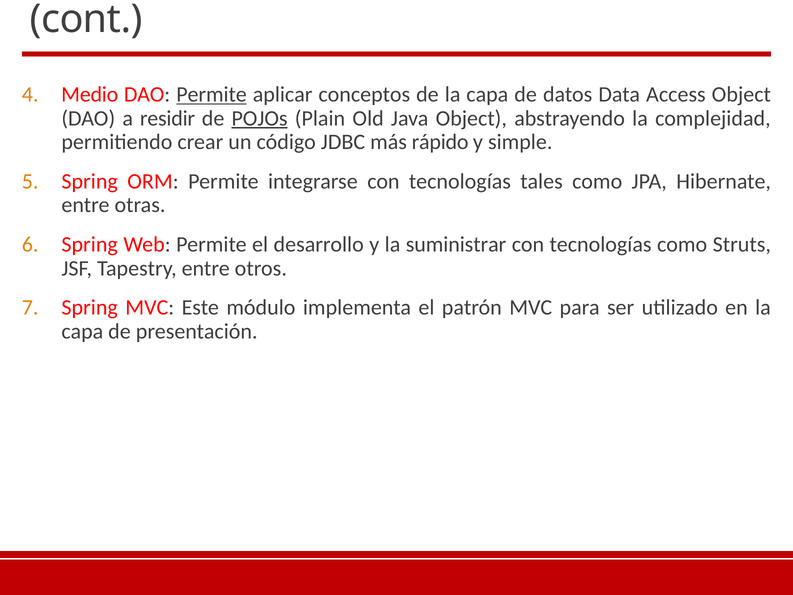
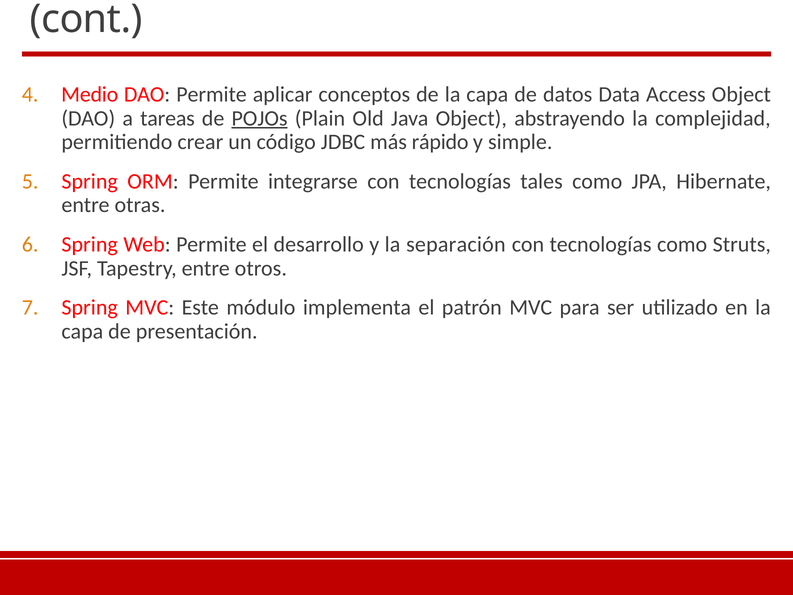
Permite at (212, 95) underline: present -> none
residir: residir -> tareas
suministrar: suministrar -> separación
